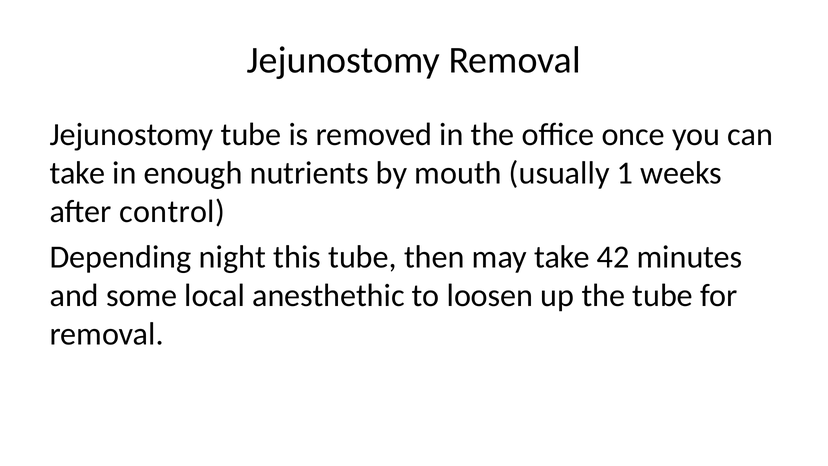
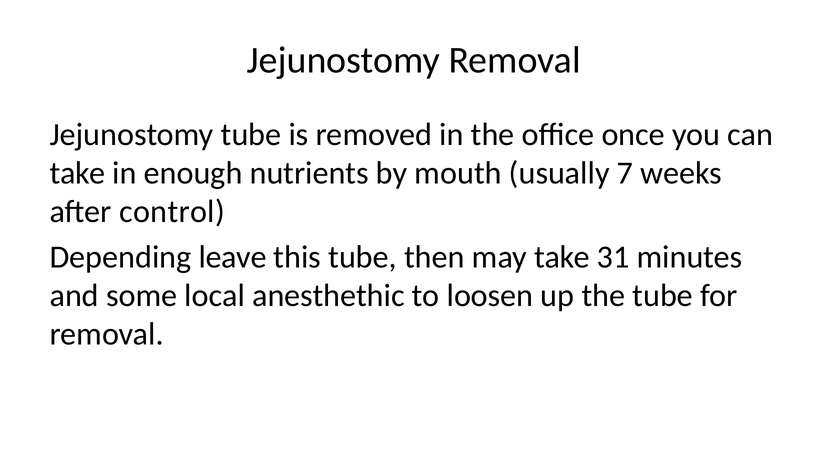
1: 1 -> 7
night: night -> leave
42: 42 -> 31
